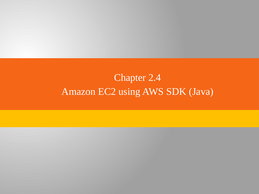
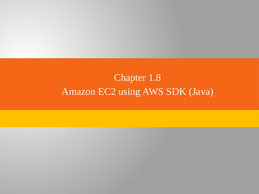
2.4: 2.4 -> 1.8
